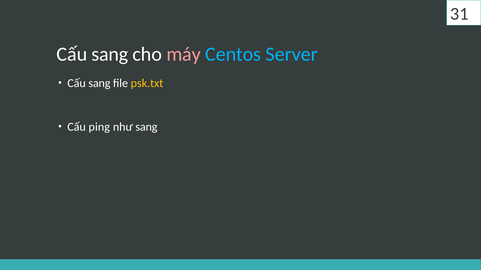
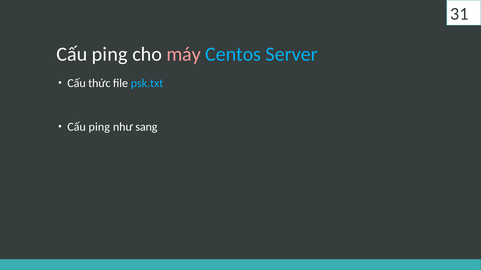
sang at (110, 54): sang -> ping
sang at (99, 83): sang -> thức
psk.txt colour: yellow -> light blue
